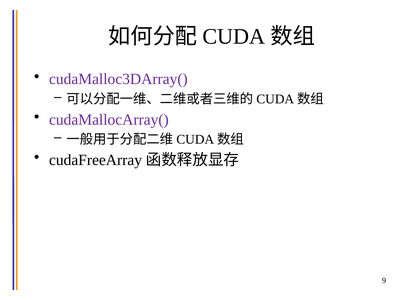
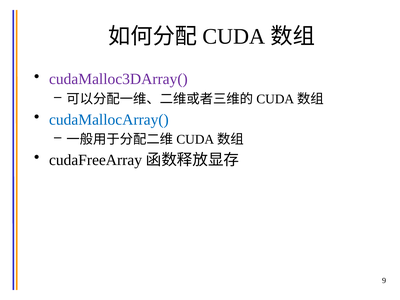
cudaMallocArray( colour: purple -> blue
